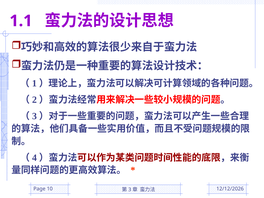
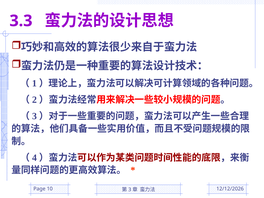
1.1: 1.1 -> 3.3
